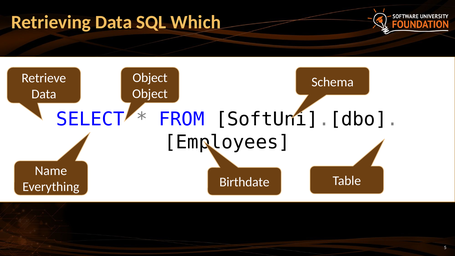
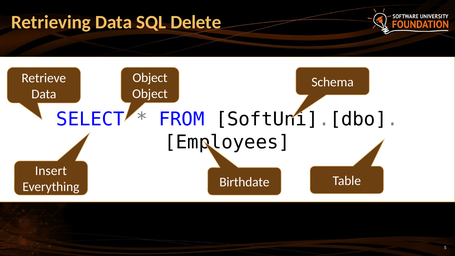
Which: Which -> Delete
Name: Name -> Insert
